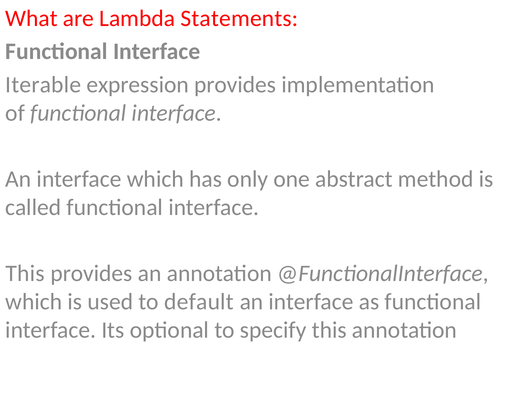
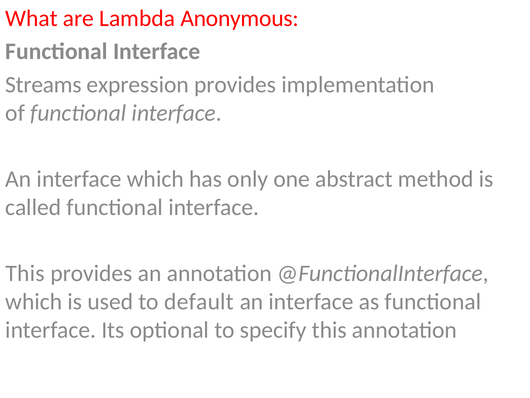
Statements: Statements -> Anonymous
Iterable: Iterable -> Streams
